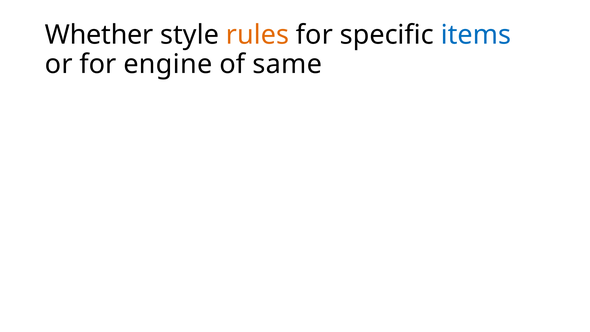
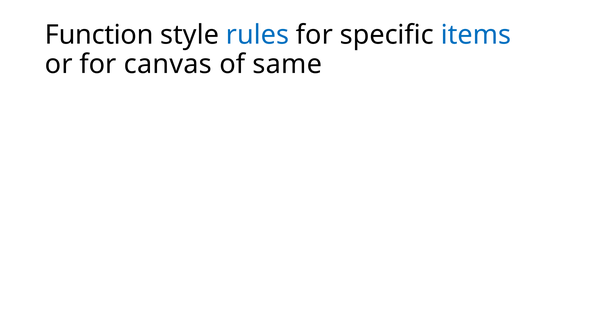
Whether: Whether -> Function
rules colour: orange -> blue
engine: engine -> canvas
